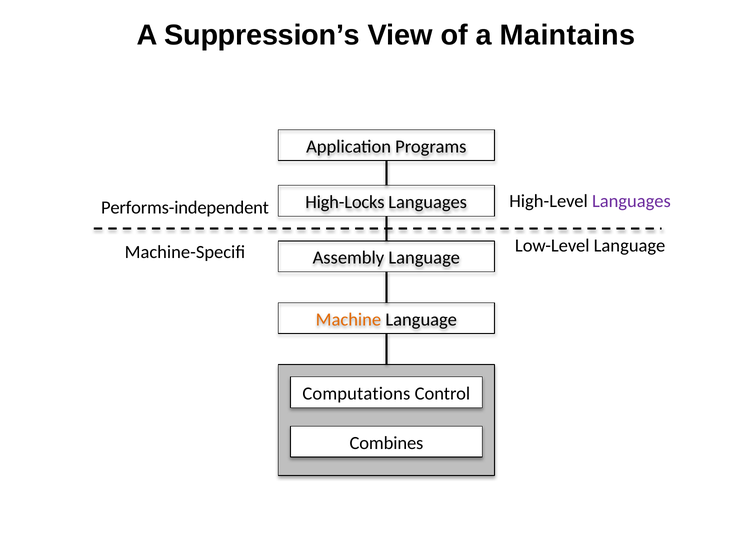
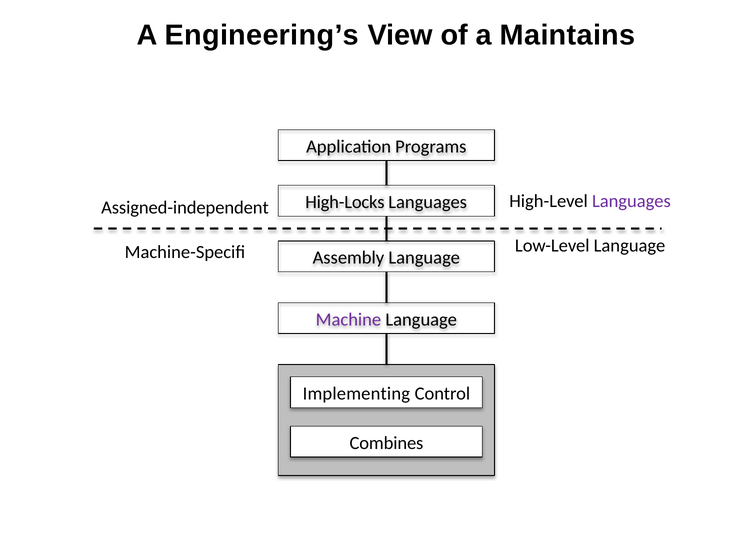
Suppression’s: Suppression’s -> Engineering’s
Performs-independent: Performs-independent -> Assigned-independent
Machine colour: orange -> purple
Computations: Computations -> Implementing
